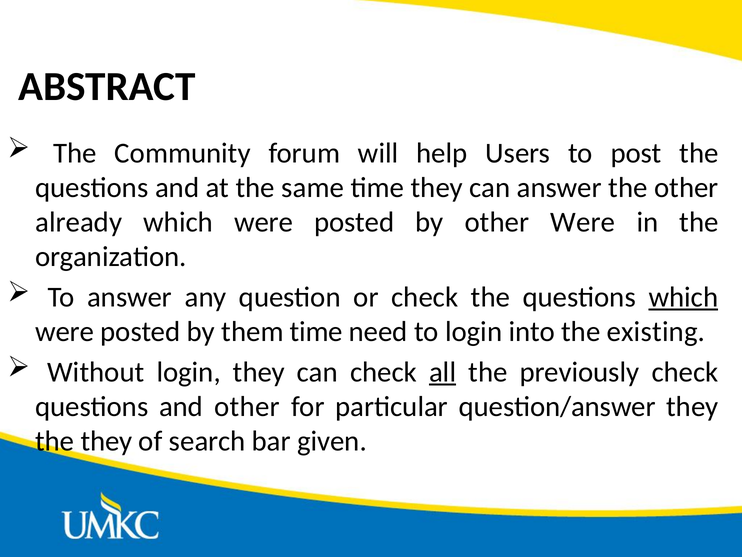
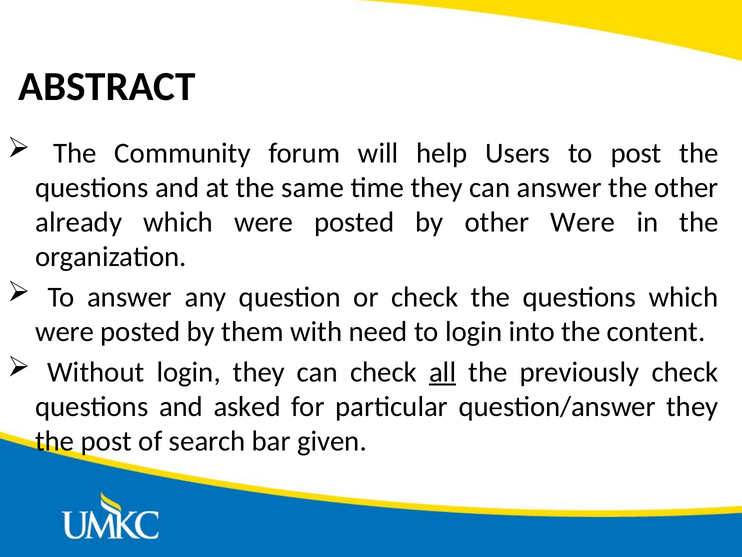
which at (683, 297) underline: present -> none
them time: time -> with
existing: existing -> content
and other: other -> asked
the they: they -> post
